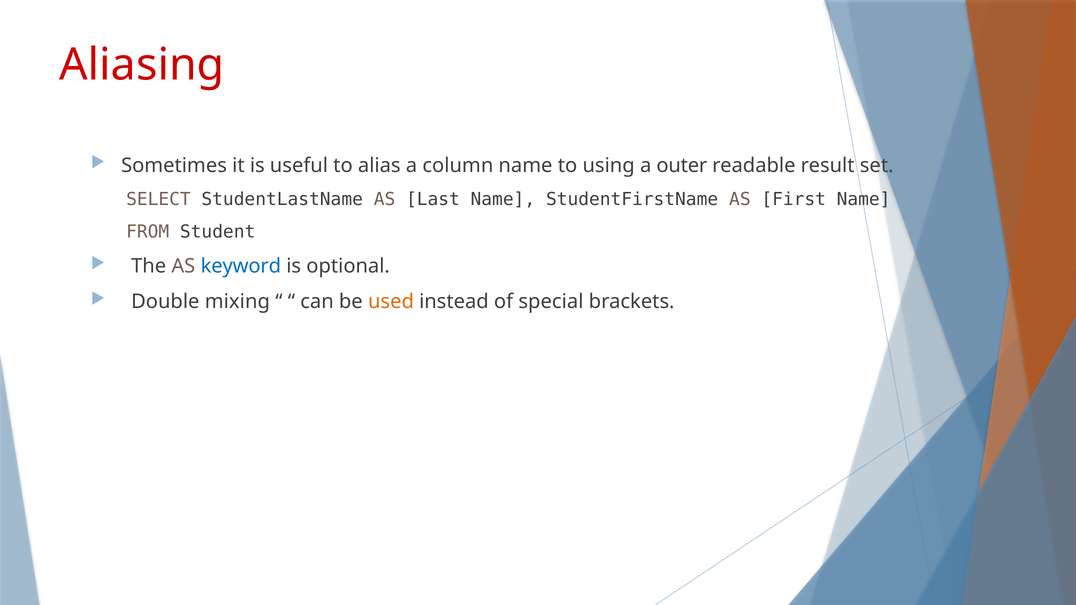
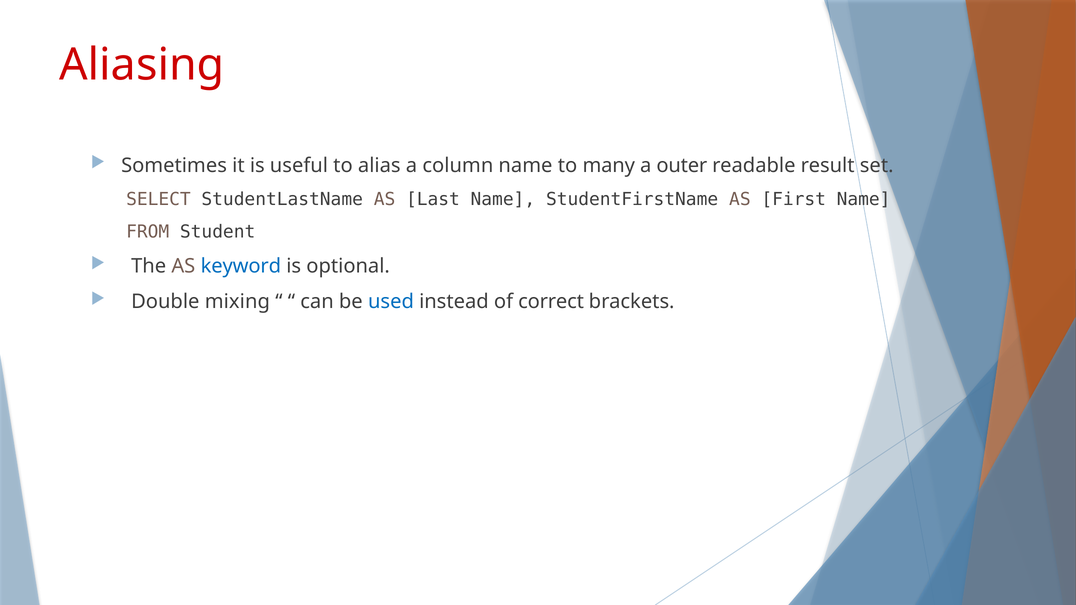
using: using -> many
used colour: orange -> blue
special: special -> correct
